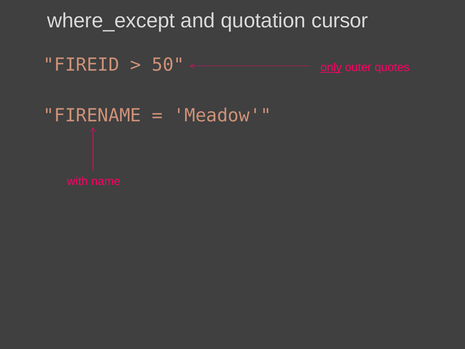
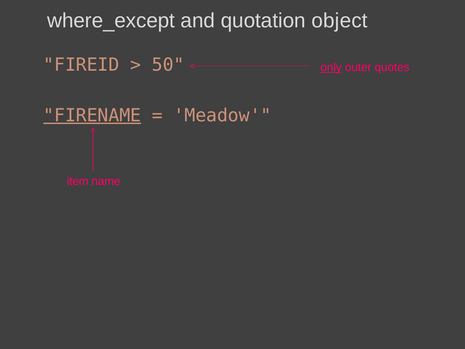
cursor: cursor -> object
FIRENAME underline: none -> present
with: with -> item
